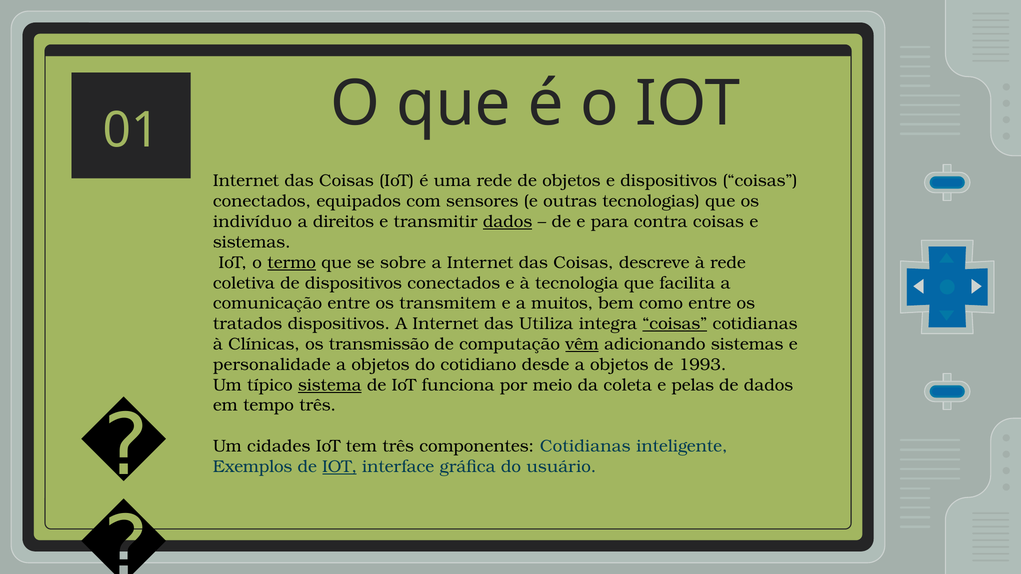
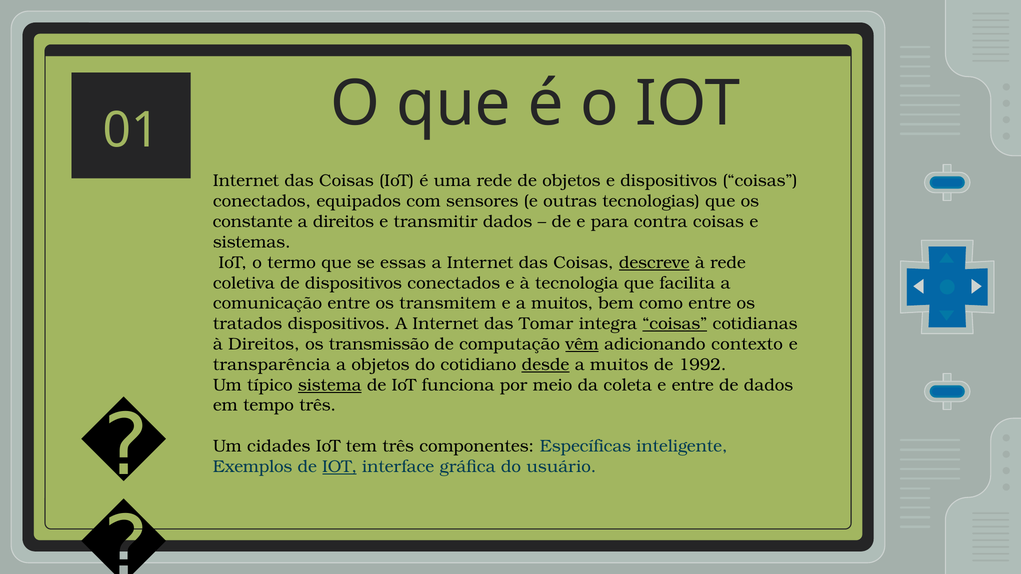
indivíduo: indivíduo -> constante
dados at (508, 222) underline: present -> none
termo underline: present -> none
sobre: sobre -> essas
descreve underline: none -> present
Utiliza: Utiliza -> Tomar
à Clínicas: Clínicas -> Direitos
adicionando sistemas: sistemas -> contexto
personalidade: personalidade -> transparência
desde underline: none -> present
objetos at (619, 365): objetos -> muitos
1993: 1993 -> 1992
e pelas: pelas -> entre
componentes Cotidianas: Cotidianas -> Específicas
